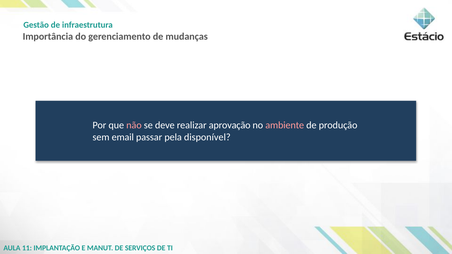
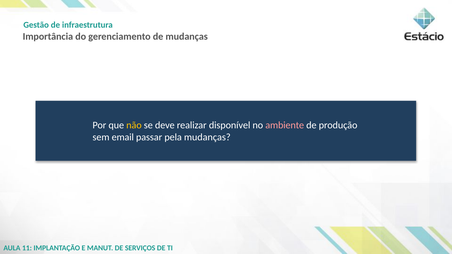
não colour: pink -> yellow
aprovação: aprovação -> disponível
pela disponível: disponível -> mudanças
